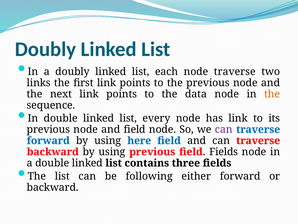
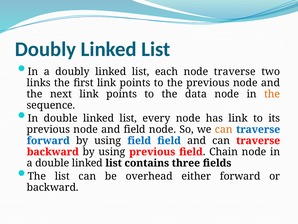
can at (224, 129) colour: purple -> orange
using here: here -> field
field Fields: Fields -> Chain
following: following -> overhead
